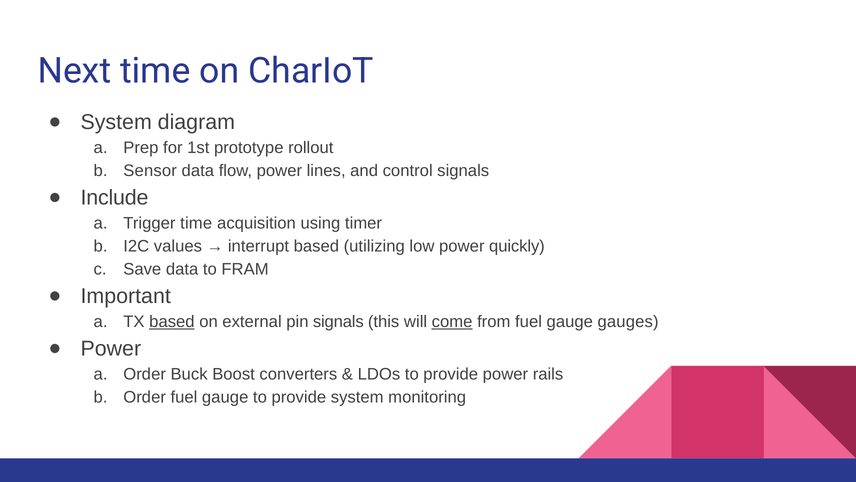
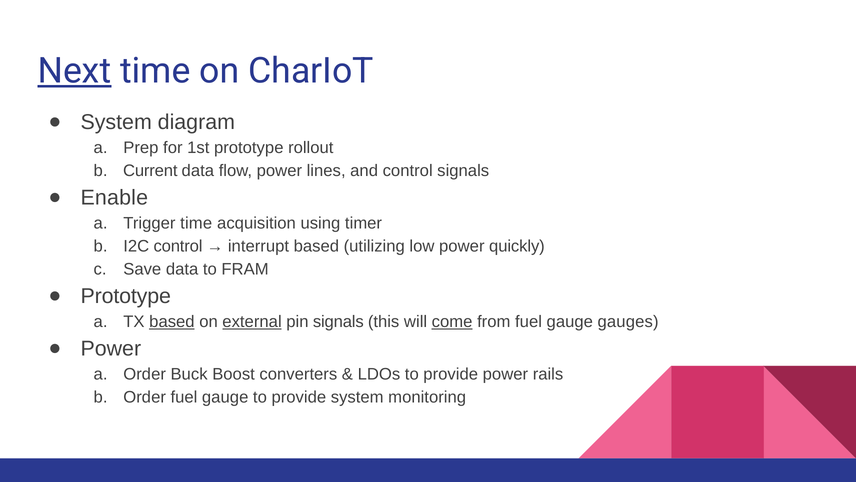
Next underline: none -> present
Sensor: Sensor -> Current
Include: Include -> Enable
I2C values: values -> control
Important at (126, 296): Important -> Prototype
external underline: none -> present
